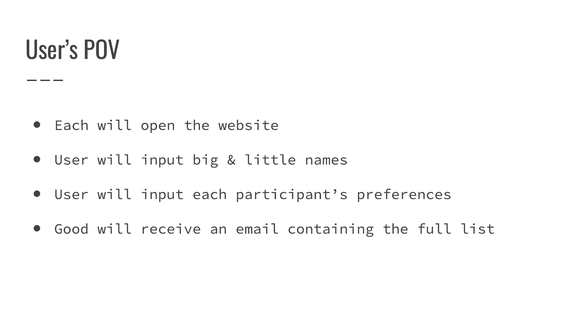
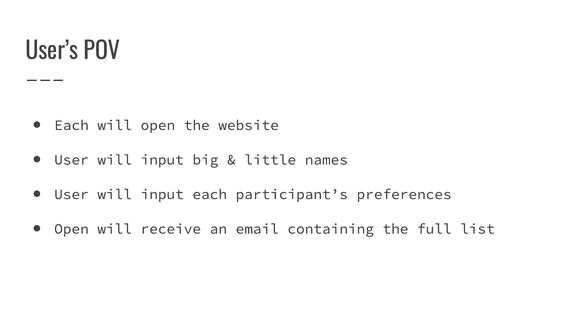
Good at (71, 229): Good -> Open
